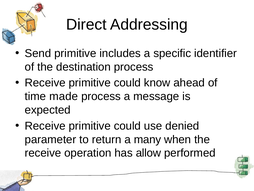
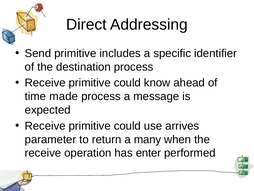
denied: denied -> arrives
allow: allow -> enter
